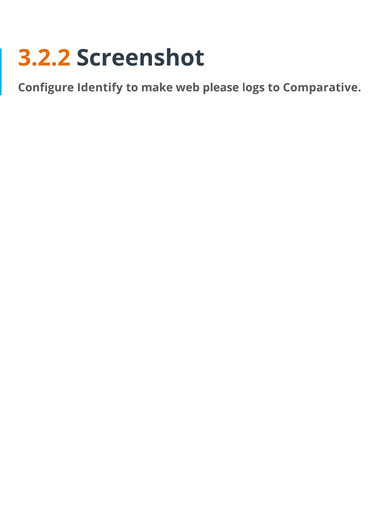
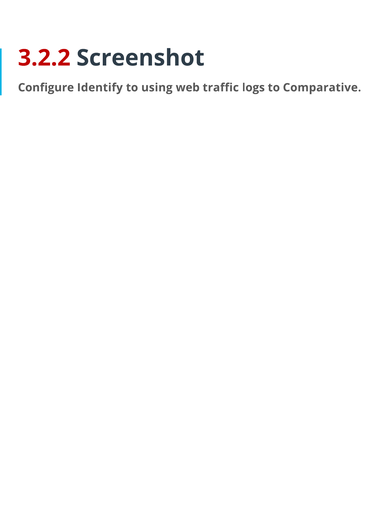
3.2.2 colour: orange -> red
make: make -> using
please: please -> traffic
